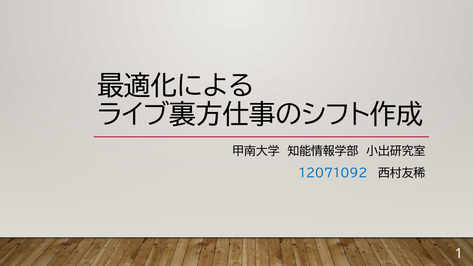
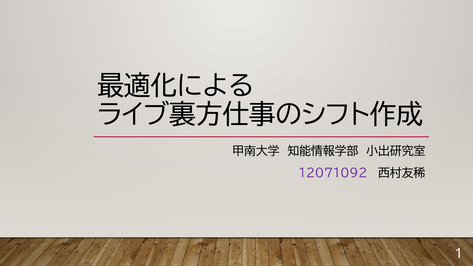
12071092 colour: blue -> purple
